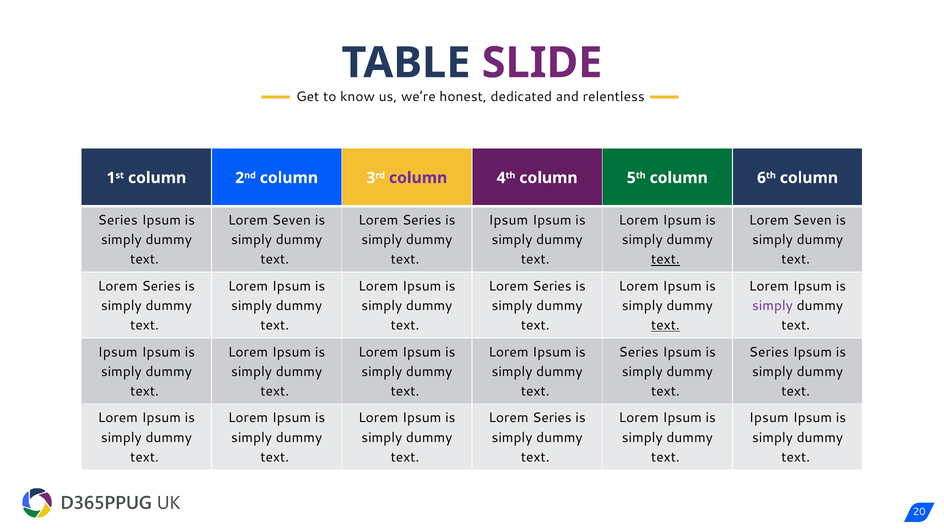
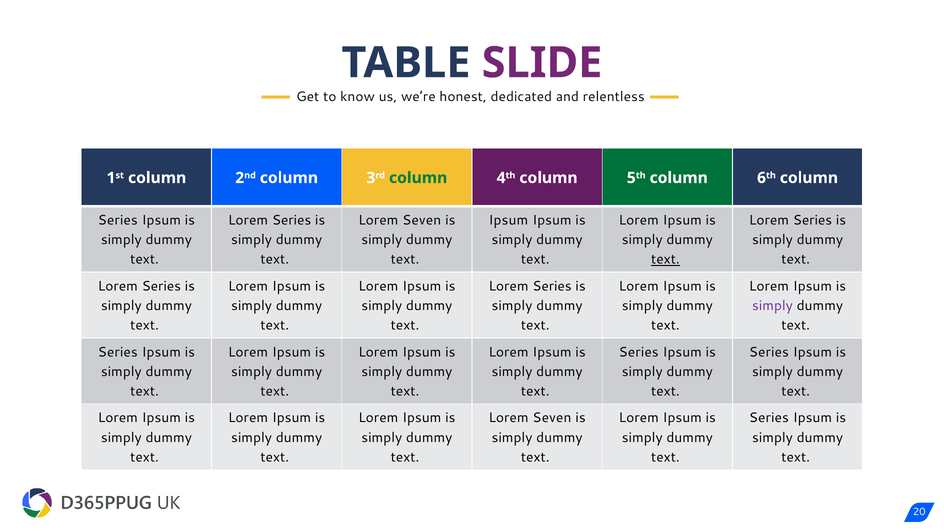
column at (418, 178) colour: purple -> green
Seven at (291, 220): Seven -> Series
Series at (422, 220): Series -> Seven
Seven at (812, 220): Seven -> Series
text at (665, 325) underline: present -> none
Ipsum at (118, 352): Ipsum -> Series
Series at (552, 418): Series -> Seven
Ipsum at (769, 418): Ipsum -> Series
